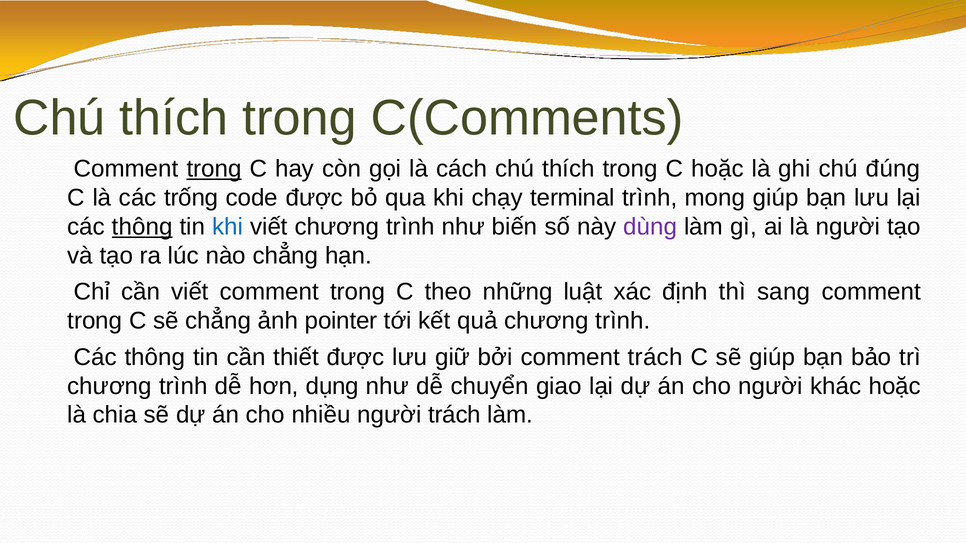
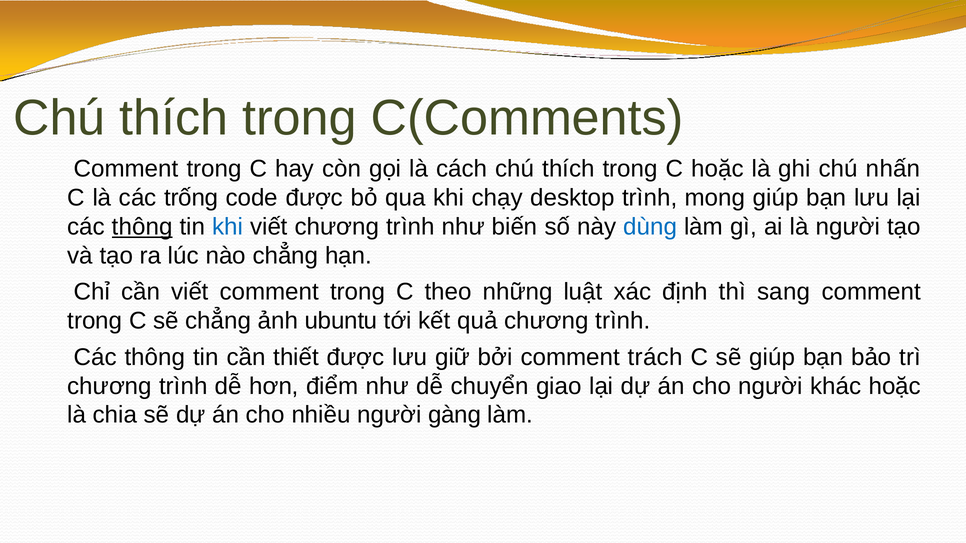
trong at (214, 169) underline: present -> none
đúng: đúng -> nhấn
terminal: terminal -> desktop
dùng colour: purple -> blue
pointer: pointer -> ubuntu
dụng: dụng -> điểm
người trách: trách -> gàng
